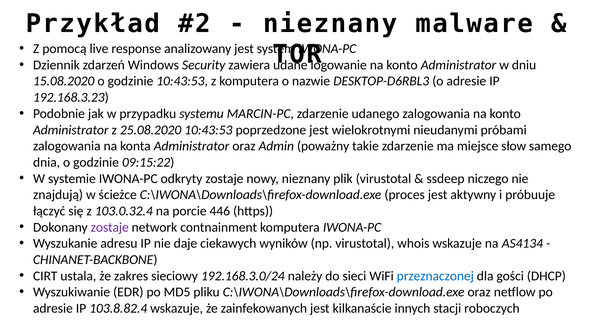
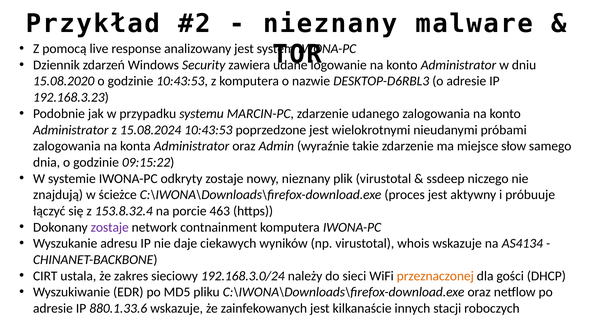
25.08.2020: 25.08.2020 -> 15.08.2024
poważny: poważny -> wyraźnie
103.0.32.4: 103.0.32.4 -> 153.8.32.4
446: 446 -> 463
przeznaczonej colour: blue -> orange
103.8.82.4: 103.8.82.4 -> 880.1.33.6
